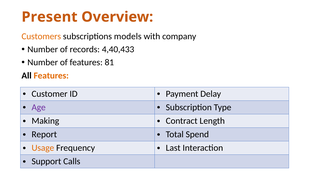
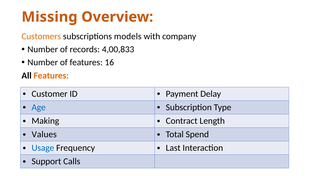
Present: Present -> Missing
4,40,433: 4,40,433 -> 4,00,833
81: 81 -> 16
Age colour: purple -> blue
Report: Report -> Values
Usage colour: orange -> blue
